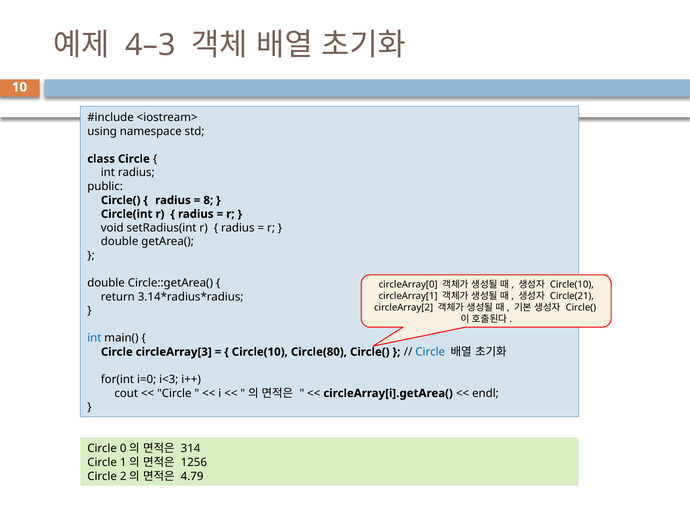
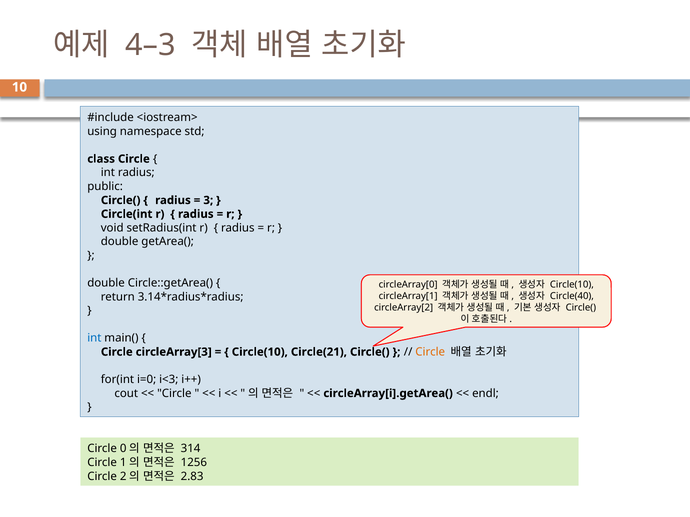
8: 8 -> 3
Circle(21: Circle(21 -> Circle(40
Circle(80: Circle(80 -> Circle(21
Circle at (430, 352) colour: blue -> orange
4.79: 4.79 -> 2.83
